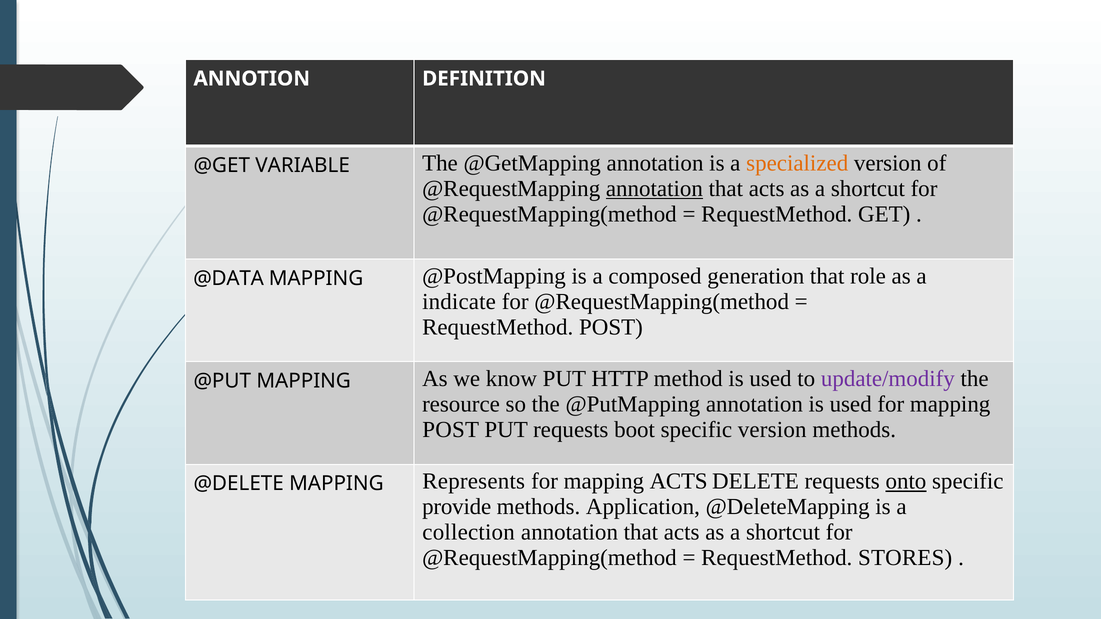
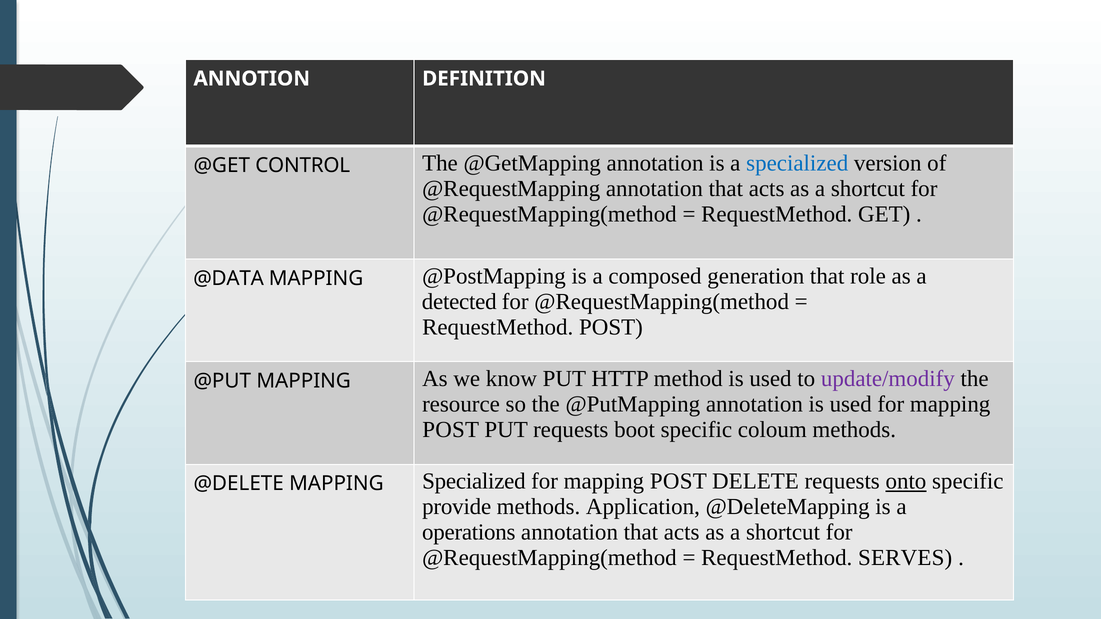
VARIABLE: VARIABLE -> CONTROL
specialized at (797, 163) colour: orange -> blue
annotation at (654, 189) underline: present -> none
indicate: indicate -> detected
specific version: version -> coloum
MAPPING Represents: Represents -> Specialized
ACTS at (679, 482): ACTS -> POST
collection: collection -> operations
STORES: STORES -> SERVES
